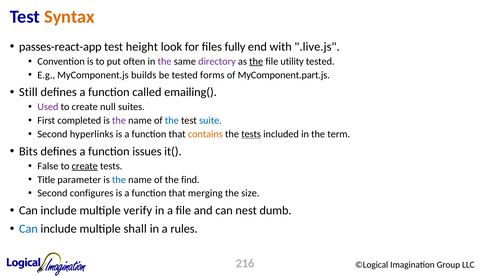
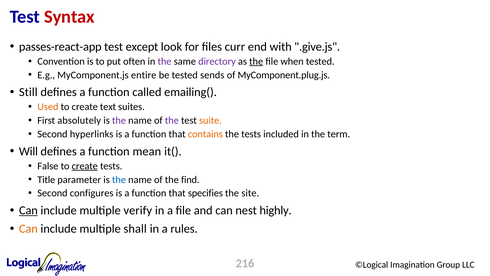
Syntax colour: orange -> red
height: height -> except
fully: fully -> curr
.live.js: .live.js -> .give.js
utility: utility -> when
builds: builds -> entire
forms: forms -> sends
MyComponent.part.js: MyComponent.part.js -> MyComponent.plug.js
Used colour: purple -> orange
null: null -> text
completed: completed -> absolutely
the at (172, 120) colour: blue -> purple
suite colour: blue -> orange
tests at (251, 134) underline: present -> none
Bits: Bits -> Will
issues: issues -> mean
merging: merging -> specifies
size: size -> site
Can at (28, 210) underline: none -> present
dumb: dumb -> highly
Can at (28, 229) colour: blue -> orange
